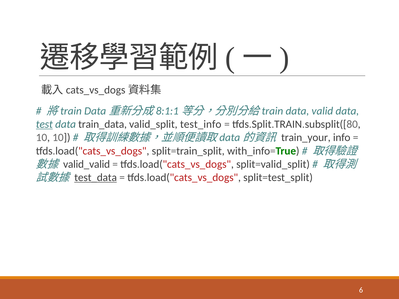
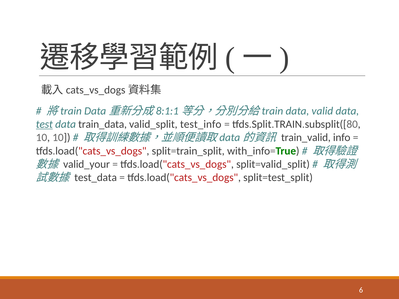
train_your: train_your -> train_valid
valid_valid: valid_valid -> valid_your
test_data underline: present -> none
